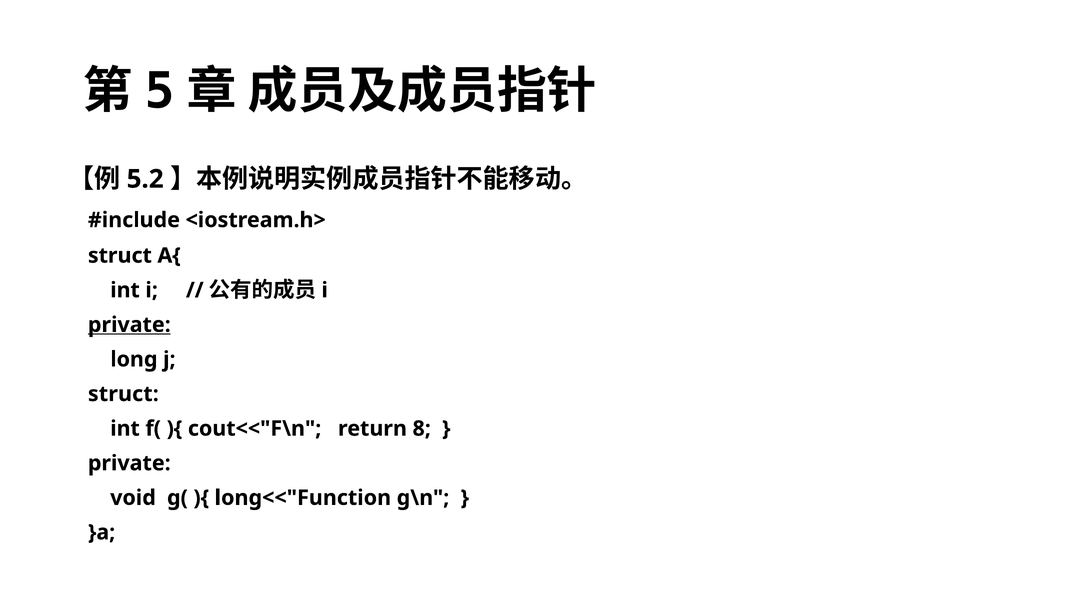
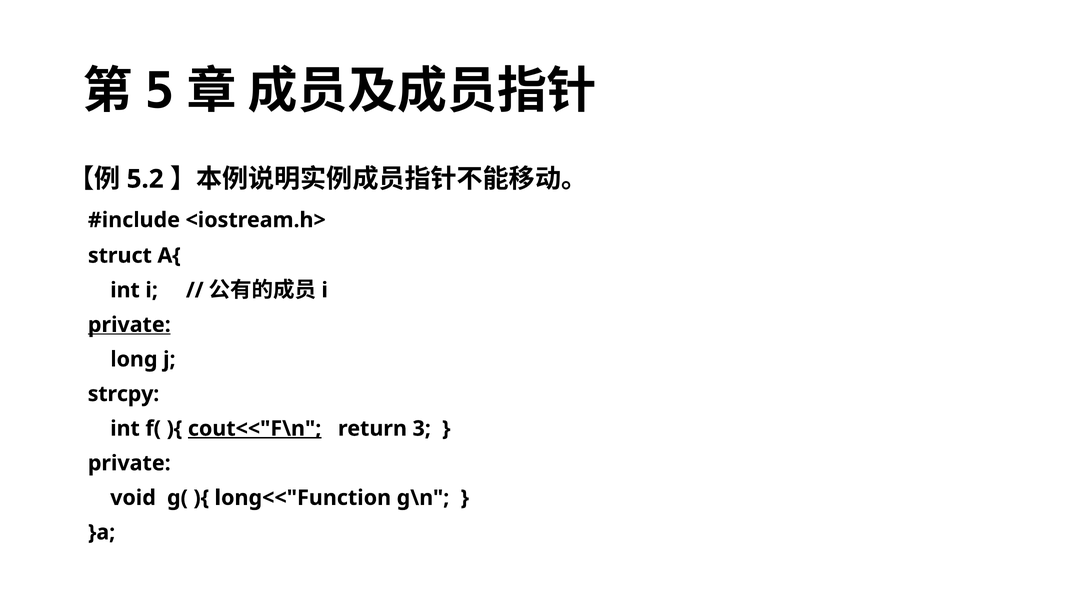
struct at (123, 394): struct -> strcpy
cout<<"F\n underline: none -> present
8: 8 -> 3
